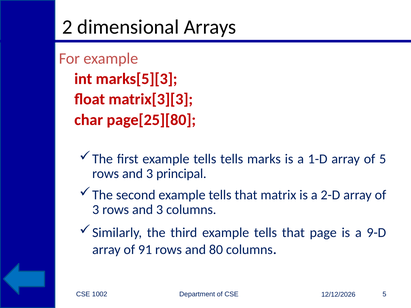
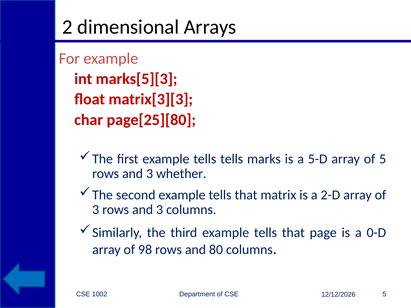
1-D: 1-D -> 5-D
principal: principal -> whether
9-D: 9-D -> 0-D
91: 91 -> 98
